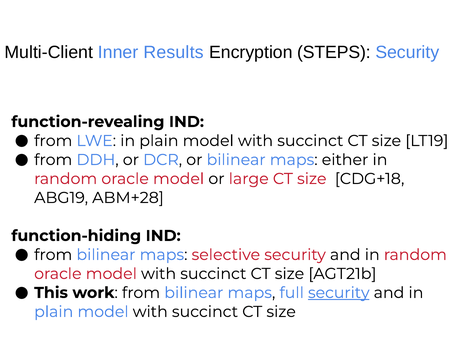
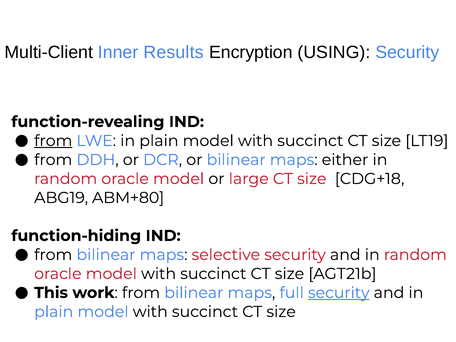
STEPS: STEPS -> USING
from at (53, 141) underline: none -> present
ABM+28: ABM+28 -> ABM+80
